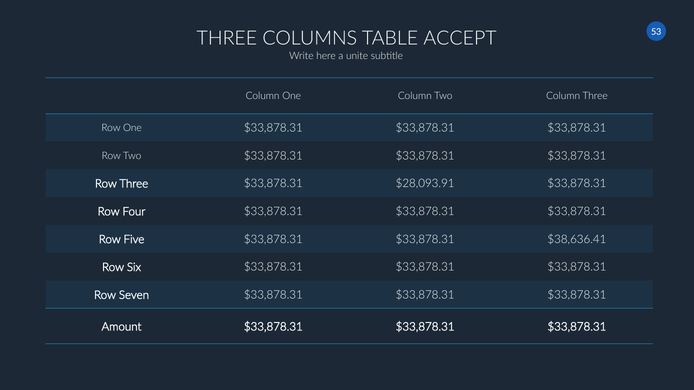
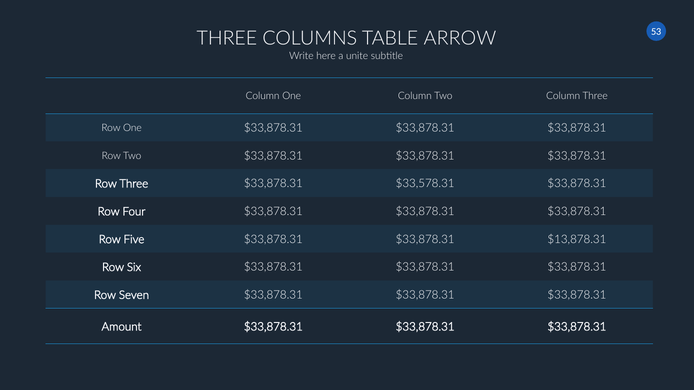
ACCEPT: ACCEPT -> ARROW
$28,093.91: $28,093.91 -> $33,578.31
$38,636.41: $38,636.41 -> $13,878.31
